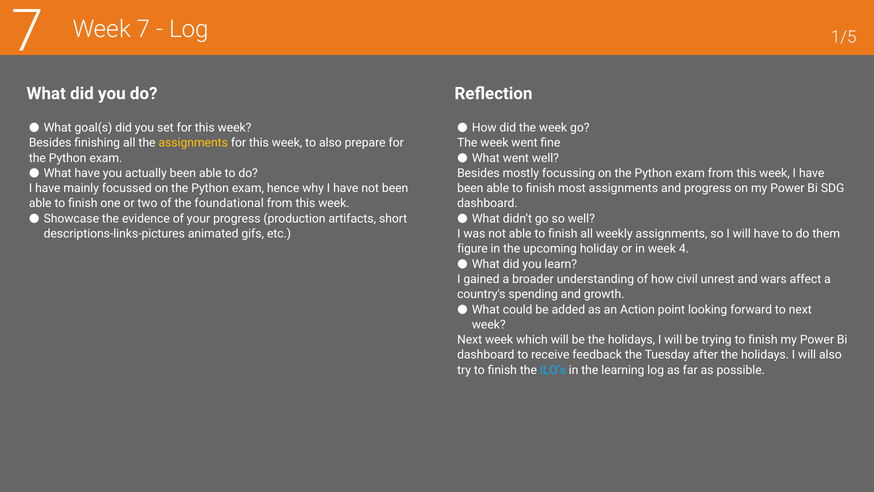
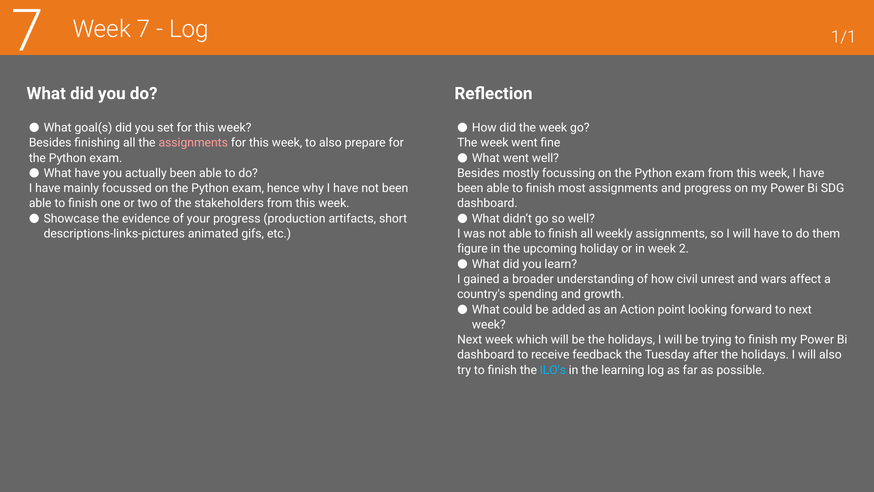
1/5: 1/5 -> 1/1
assignments at (193, 143) colour: yellow -> pink
foundational: foundational -> stakeholders
4: 4 -> 2
